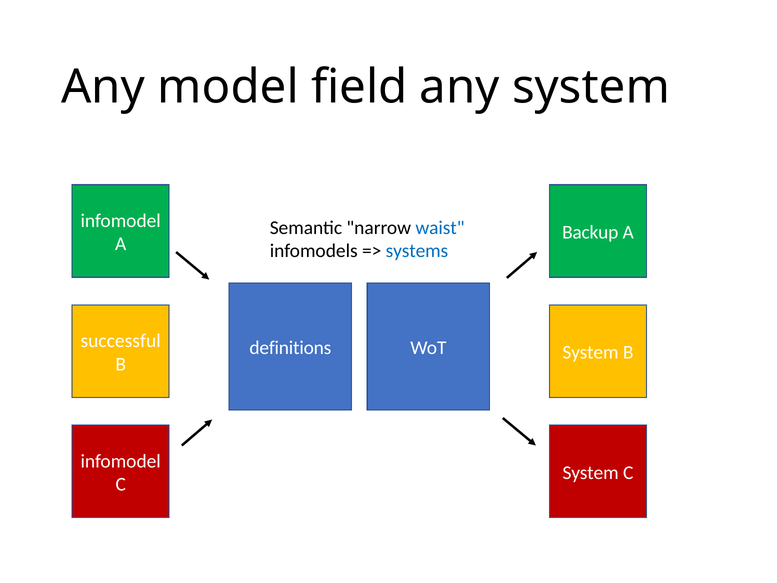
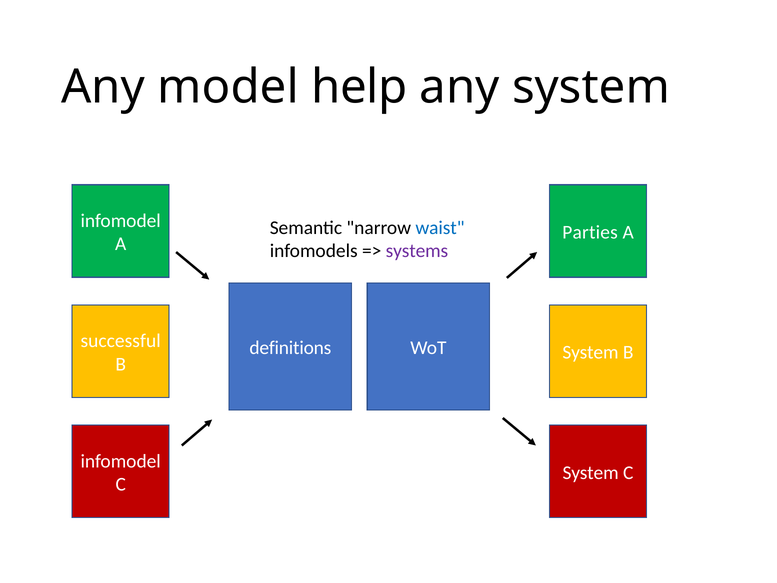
field: field -> help
Backup: Backup -> Parties
systems colour: blue -> purple
